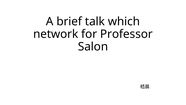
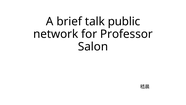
which: which -> public
